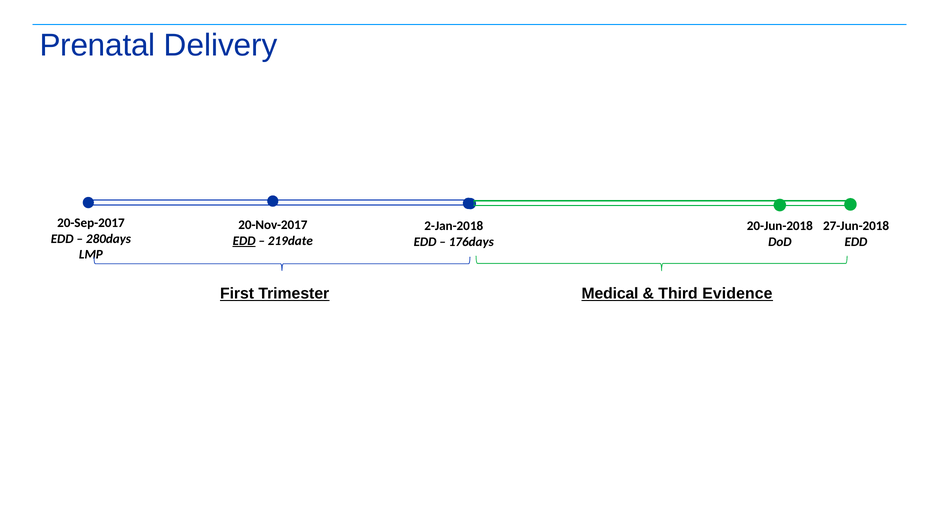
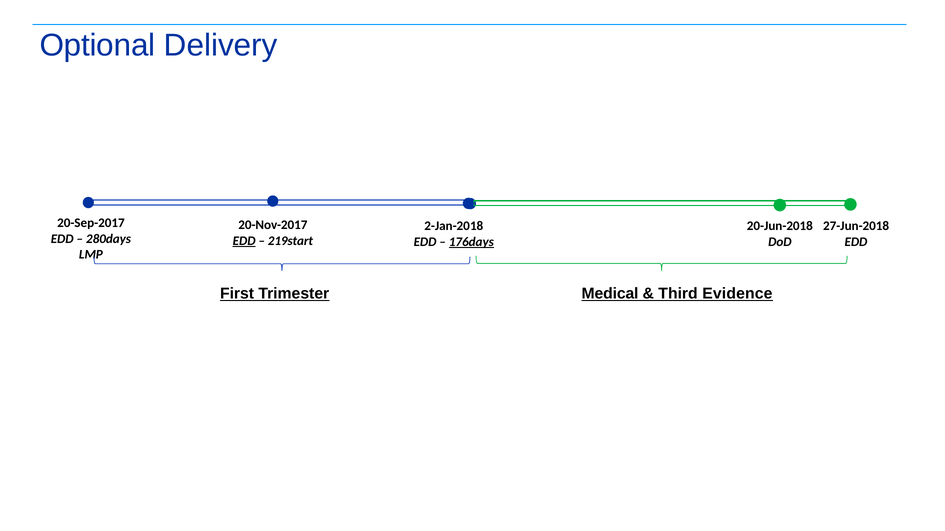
Prenatal: Prenatal -> Optional
219date: 219date -> 219start
176days underline: none -> present
